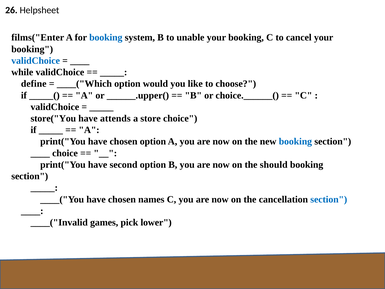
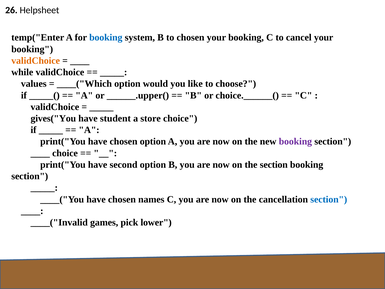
films("Enter: films("Enter -> temp("Enter
to unable: unable -> chosen
validChoice at (36, 61) colour: blue -> orange
define: define -> values
store("You: store("You -> gives("You
attends: attends -> student
booking at (295, 141) colour: blue -> purple
the should: should -> section
